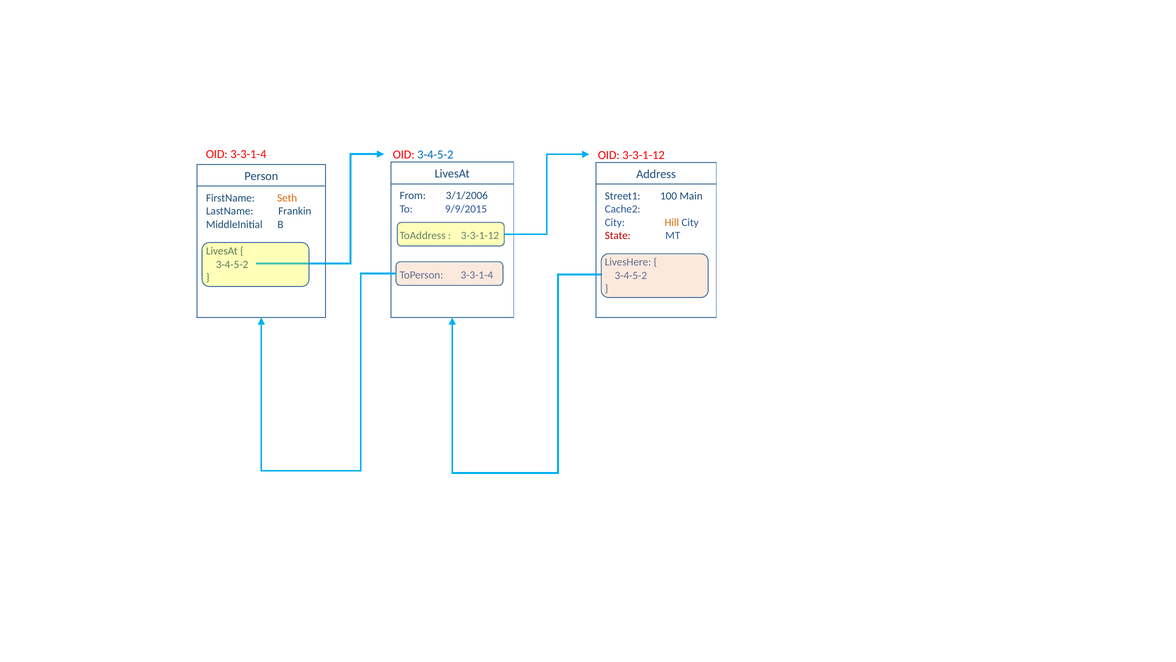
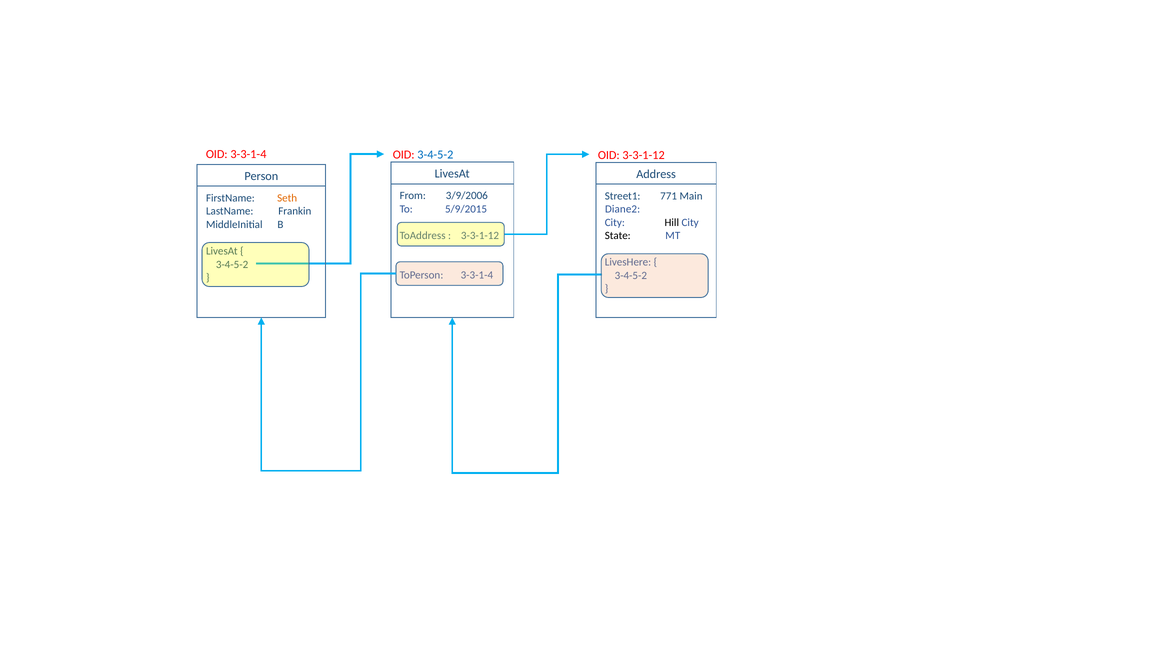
3/1/2006: 3/1/2006 -> 3/9/2006
100: 100 -> 771
9/9/2015: 9/9/2015 -> 5/9/2015
Cache2: Cache2 -> Diane2
Hill colour: orange -> black
State colour: red -> black
